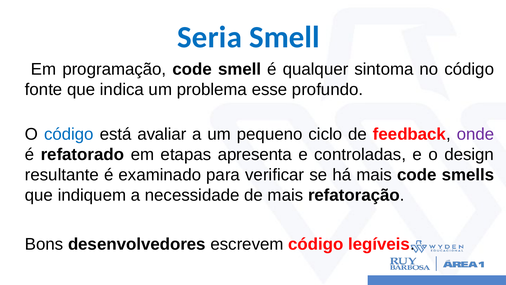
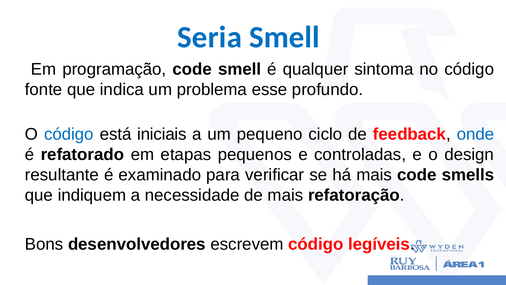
avaliar: avaliar -> iniciais
onde colour: purple -> blue
apresenta: apresenta -> pequenos
